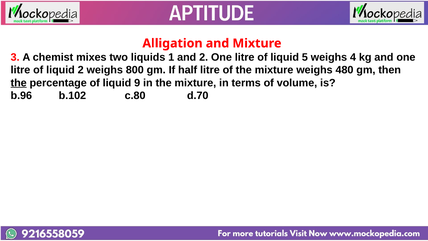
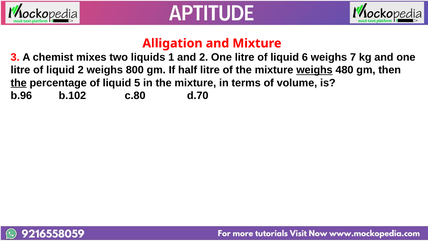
5: 5 -> 6
4: 4 -> 7
weighs at (314, 70) underline: none -> present
9: 9 -> 5
